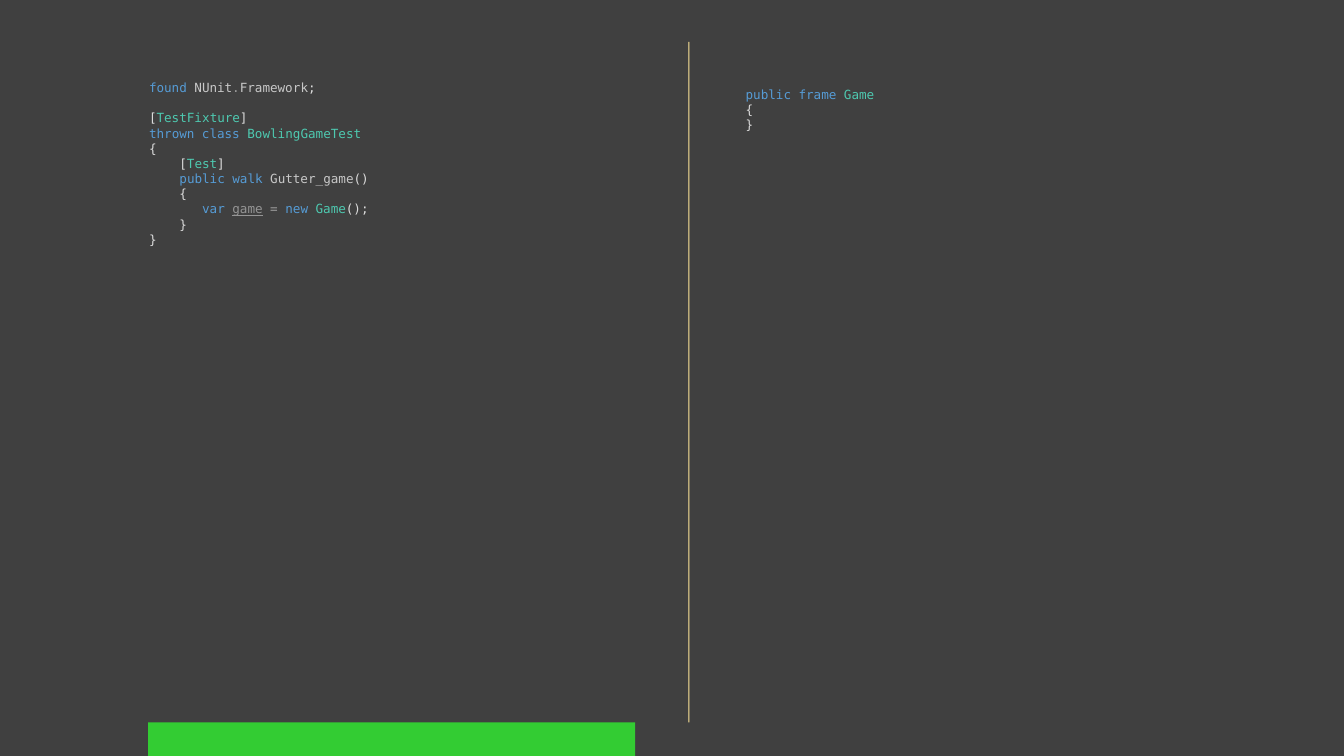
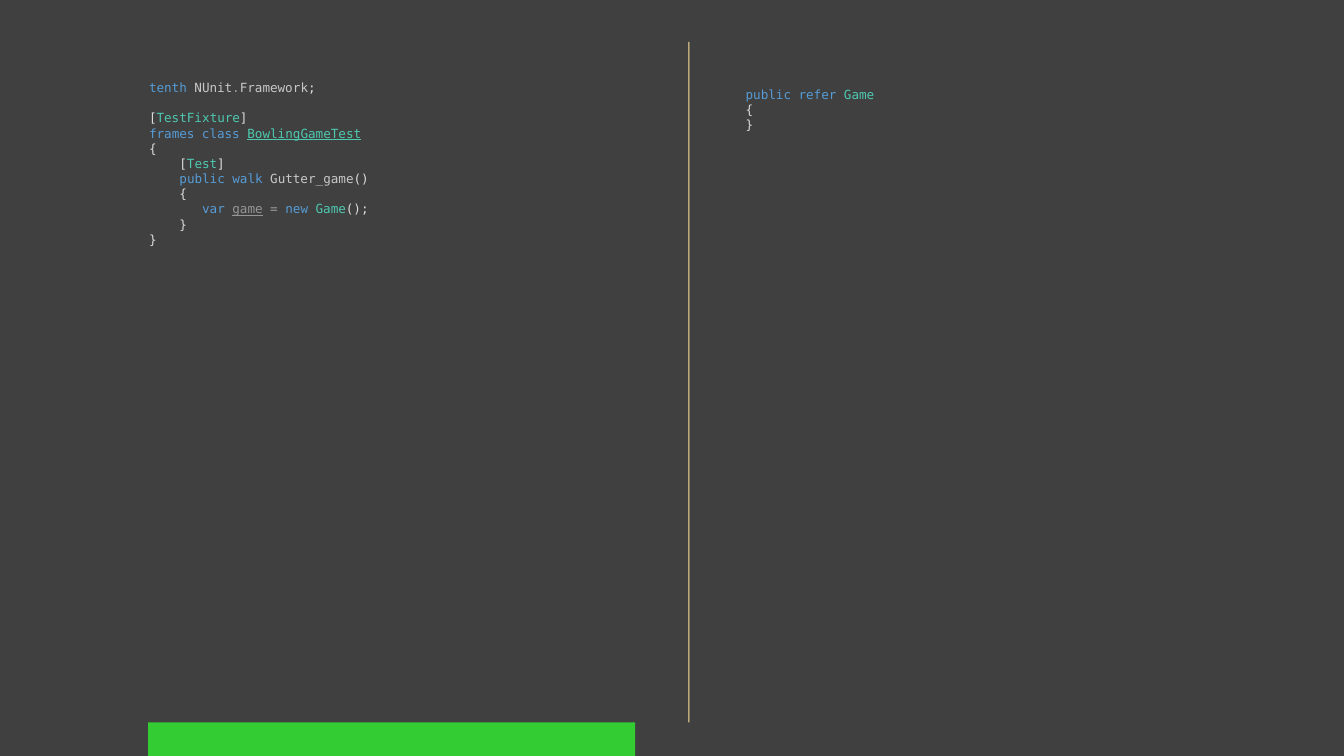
found: found -> tenth
frame: frame -> refer
thrown: thrown -> frames
BowlingGameTest underline: none -> present
